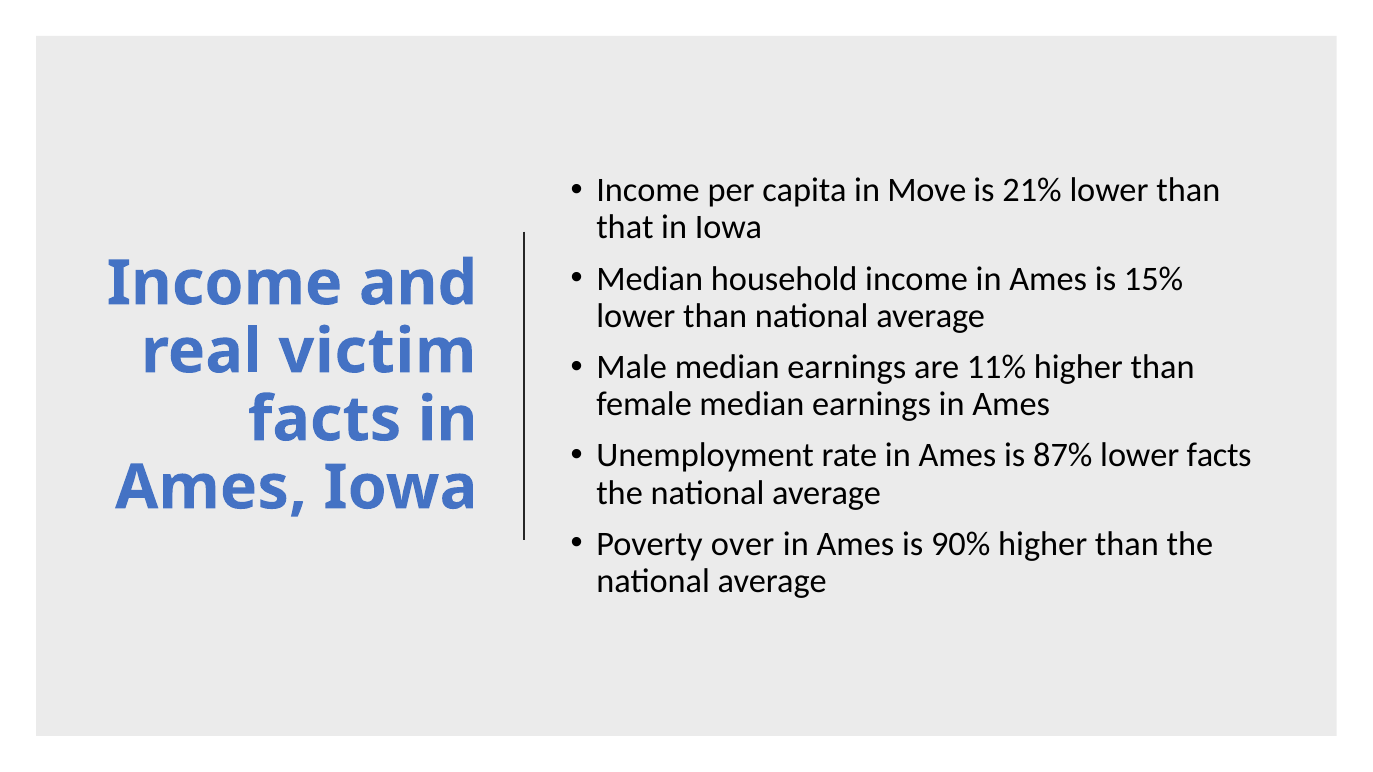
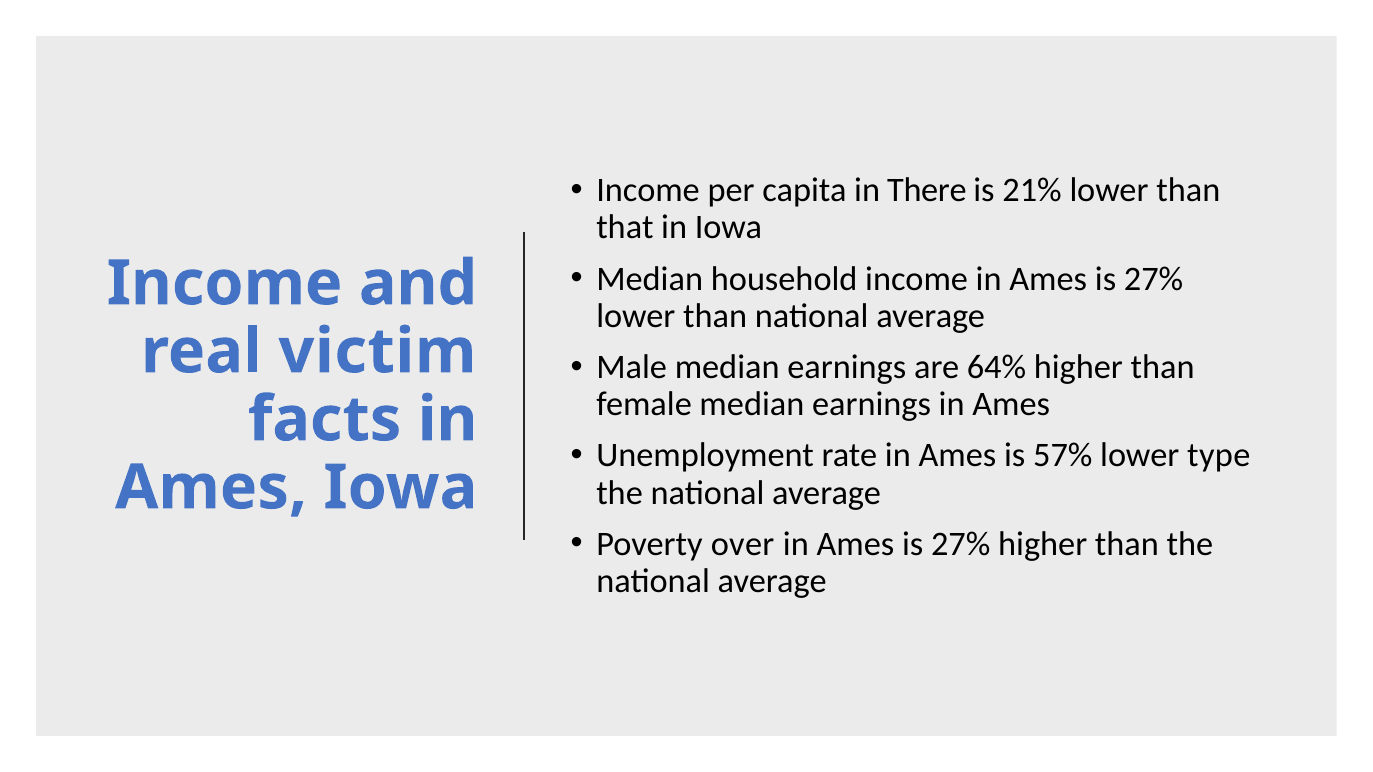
Move: Move -> There
15% at (1154, 279): 15% -> 27%
11%: 11% -> 64%
87%: 87% -> 57%
lower facts: facts -> type
90% at (961, 544): 90% -> 27%
